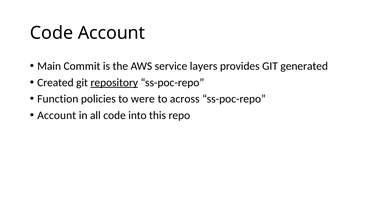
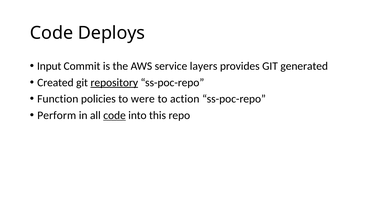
Code Account: Account -> Deploys
Main: Main -> Input
across: across -> action
Account at (57, 116): Account -> Perform
code at (115, 116) underline: none -> present
